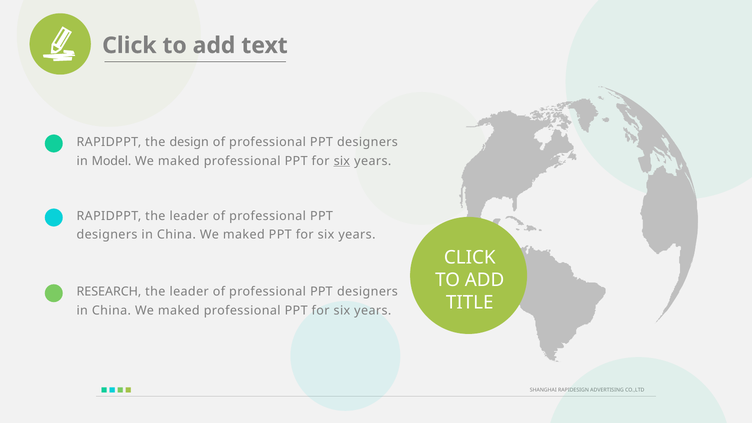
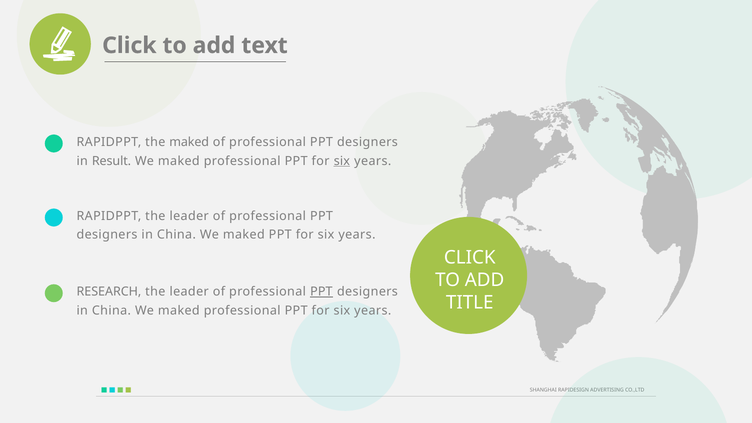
the design: design -> maked
Model: Model -> Result
PPT at (321, 292) underline: none -> present
